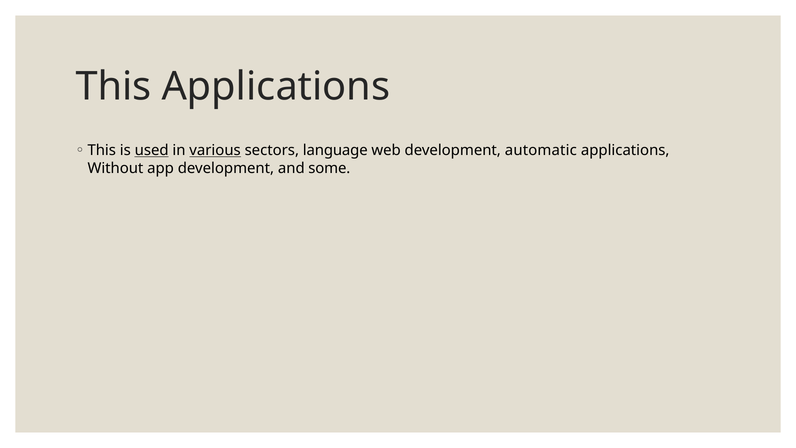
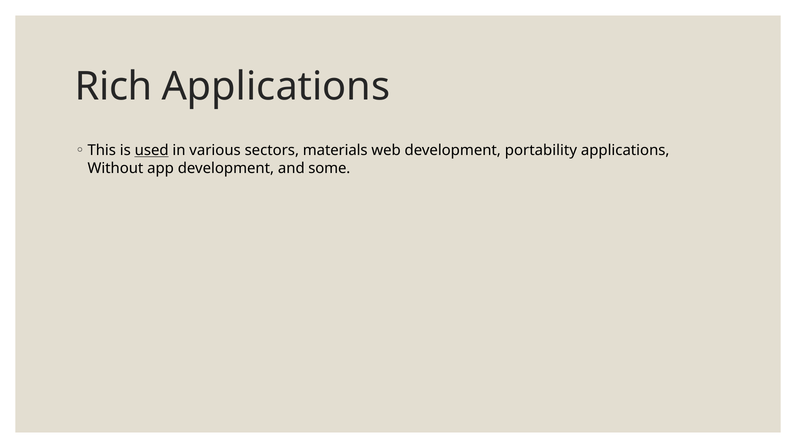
This at (113, 86): This -> Rich
various underline: present -> none
language: language -> materials
automatic: automatic -> portability
